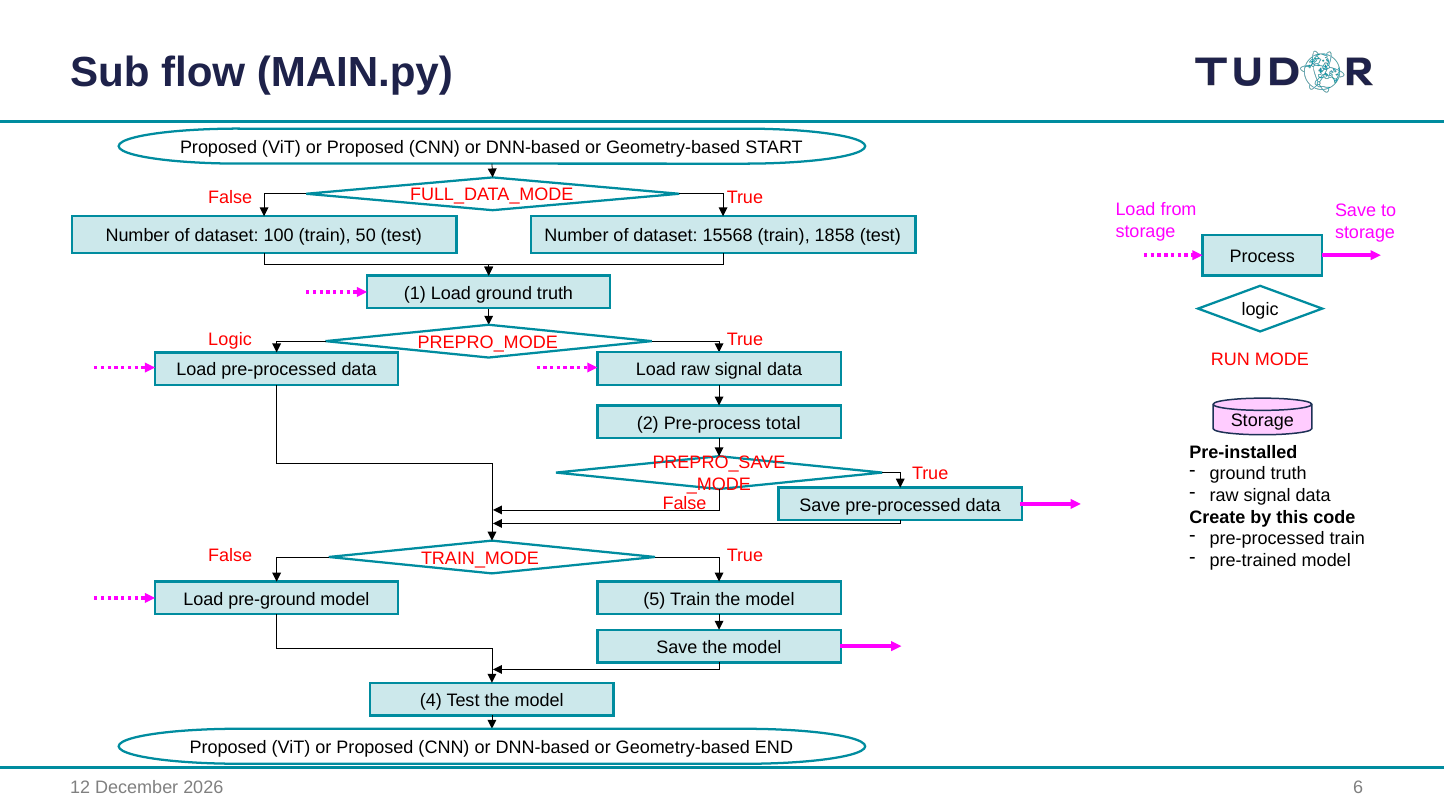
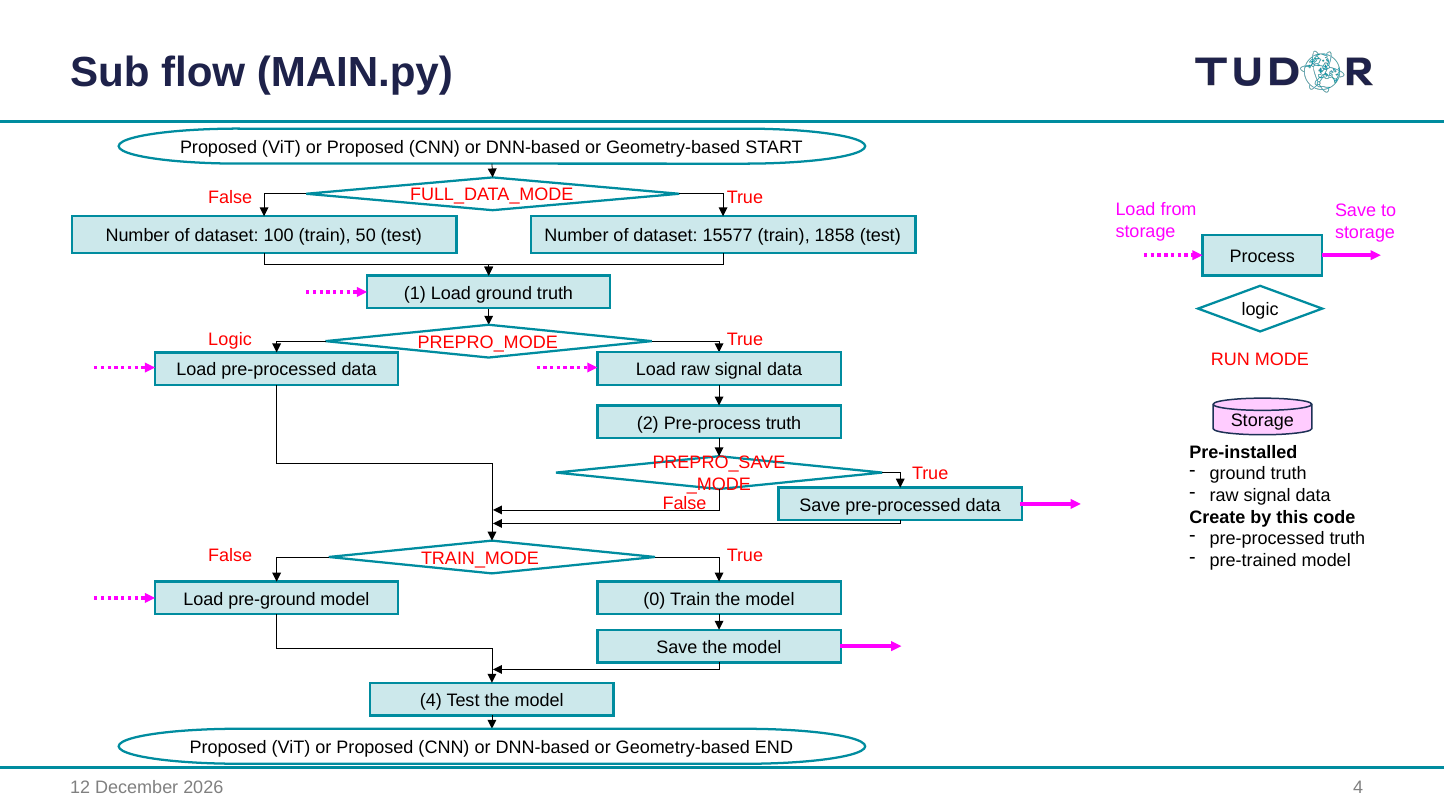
15568: 15568 -> 15577
Pre-process total: total -> truth
pre-processed train: train -> truth
5: 5 -> 0
6 at (1358, 788): 6 -> 4
